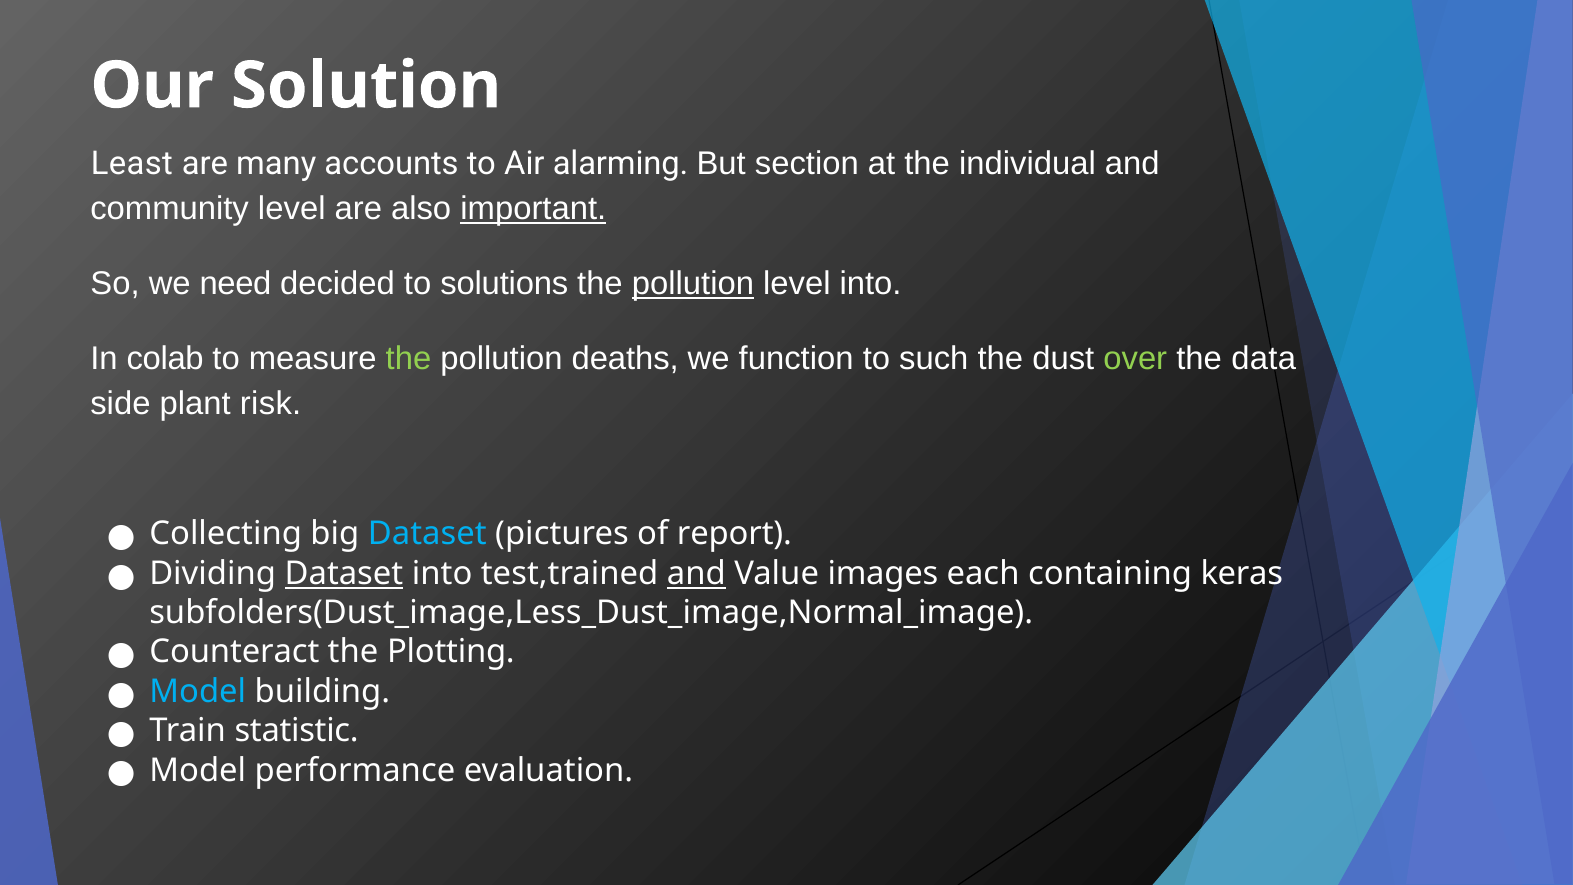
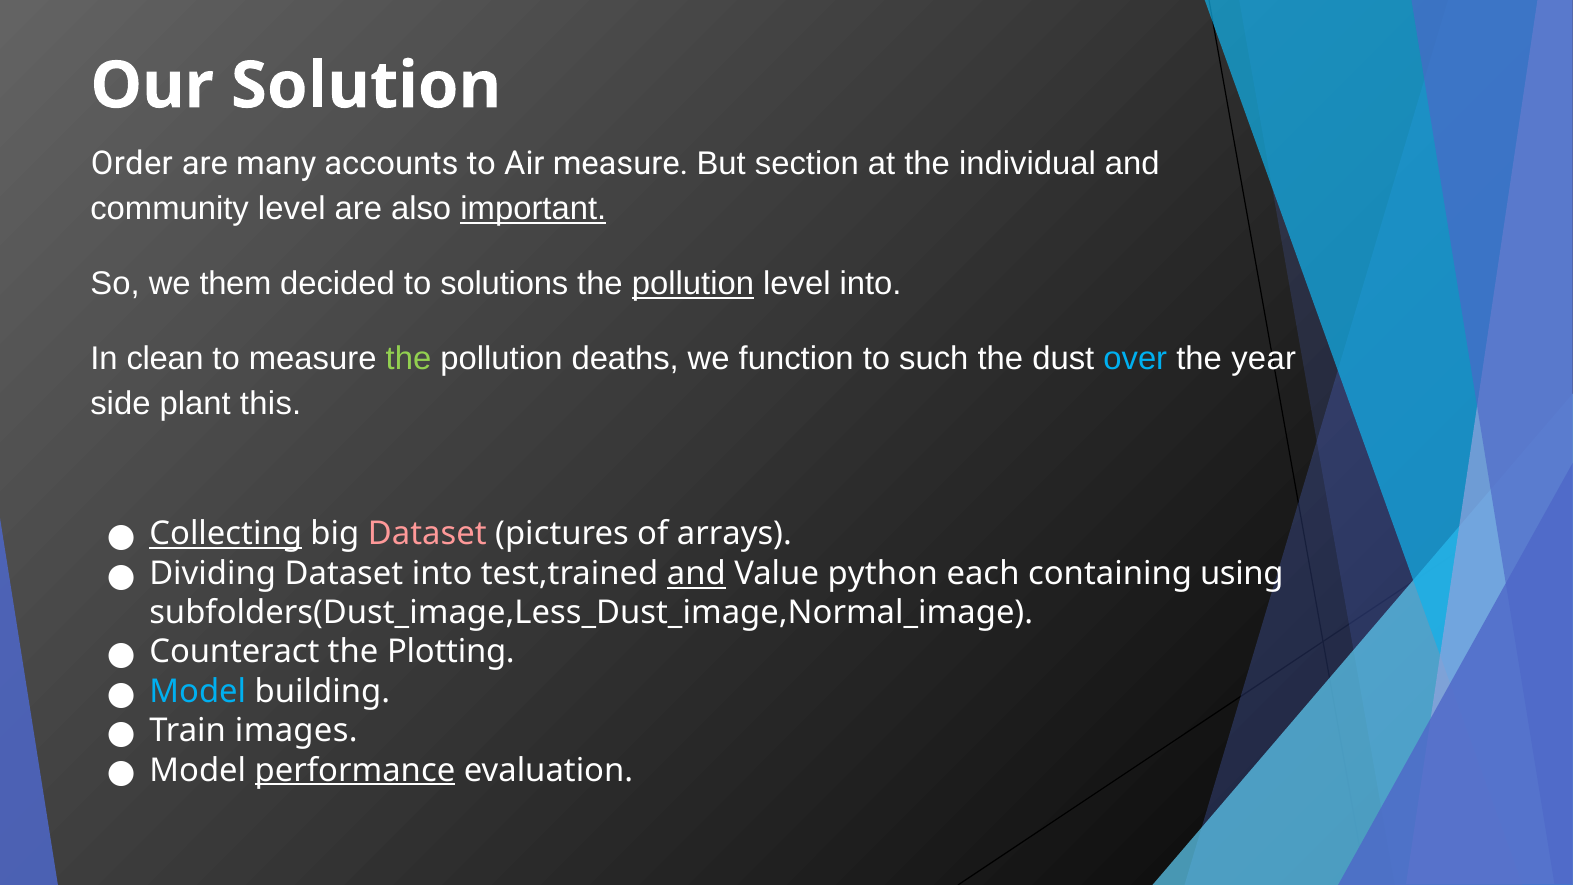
Least: Least -> Order
Air alarming: alarming -> measure
need: need -> them
colab: colab -> clean
over colour: light green -> light blue
data: data -> year
risk: risk -> this
Collecting underline: none -> present
Dataset at (427, 534) colour: light blue -> pink
report: report -> arrays
Dataset at (344, 573) underline: present -> none
images: images -> python
keras: keras -> using
statistic: statistic -> images
performance underline: none -> present
